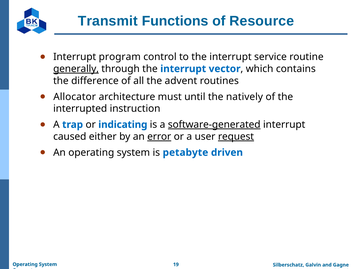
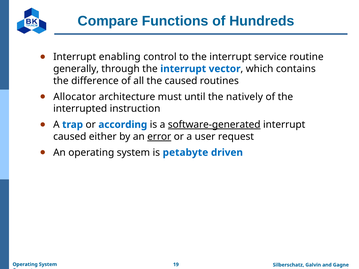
Transmit: Transmit -> Compare
Resource: Resource -> Hundreds
program: program -> enabling
generally underline: present -> none
the advent: advent -> caused
indicating: indicating -> according
request underline: present -> none
